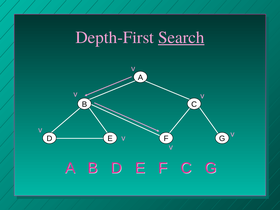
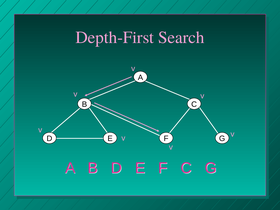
Search underline: present -> none
